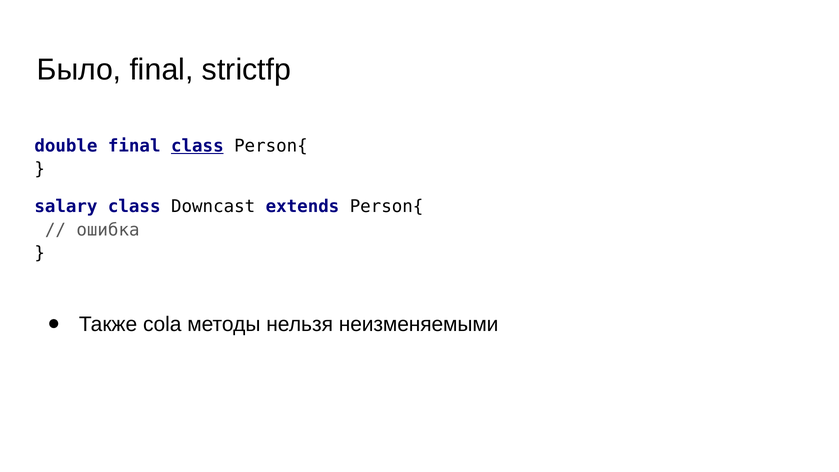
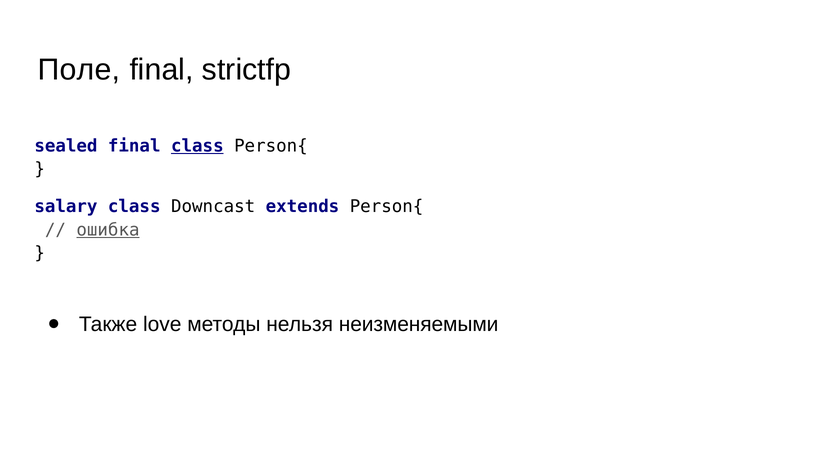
Было: Было -> Поле
double: double -> sealed
ошибка underline: none -> present
cola: cola -> love
